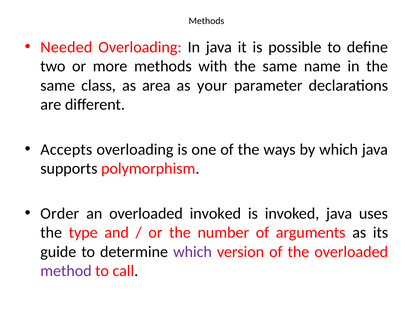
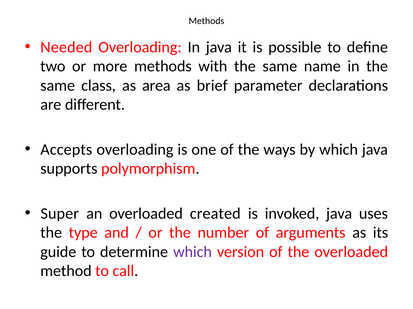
your: your -> brief
Order: Order -> Super
overloaded invoked: invoked -> created
method colour: purple -> black
